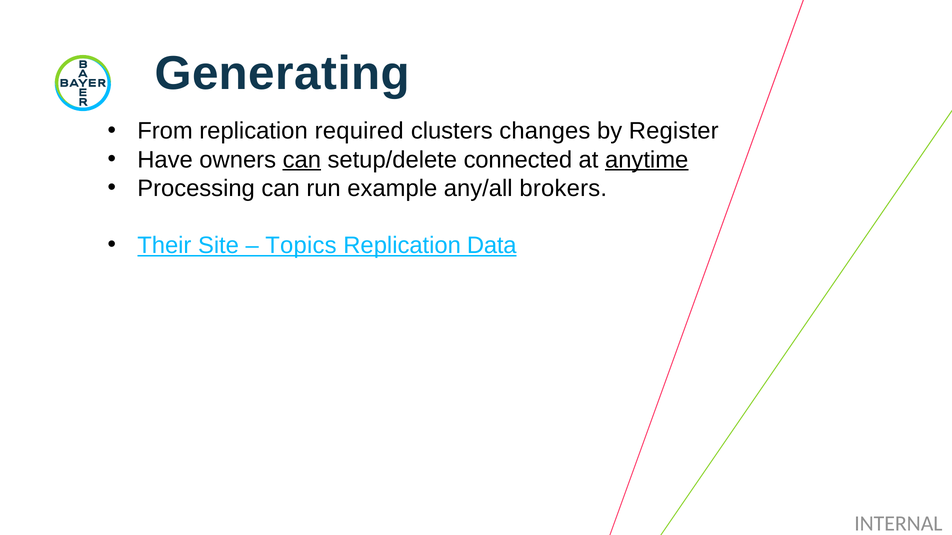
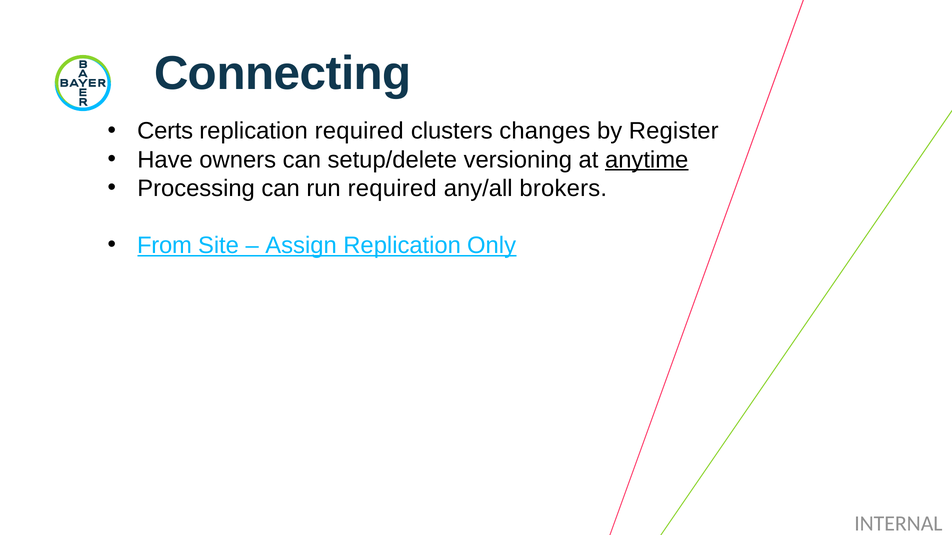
Generating: Generating -> Connecting
From: From -> Certs
can at (302, 160) underline: present -> none
connected: connected -> versioning
run example: example -> required
Their: Their -> From
Topics: Topics -> Assign
Data: Data -> Only
